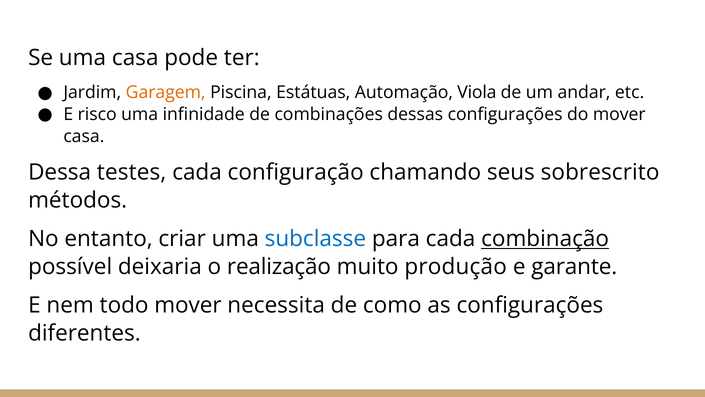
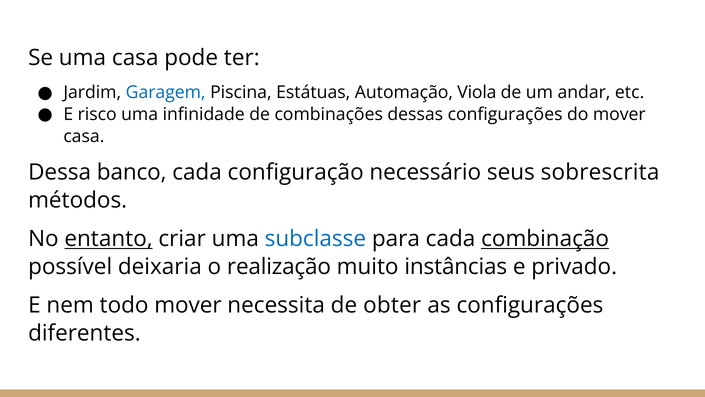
Garagem colour: orange -> blue
testes: testes -> banco
chamando: chamando -> necessário
sobrescrito: sobrescrito -> sobrescrita
entanto underline: none -> present
produção: produção -> instâncias
garante: garante -> privado
como: como -> obter
